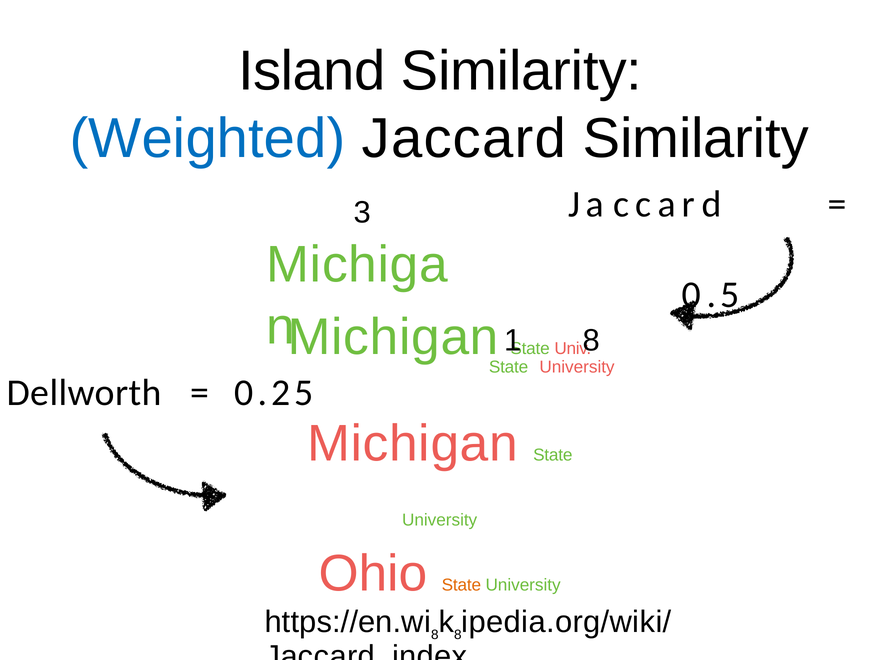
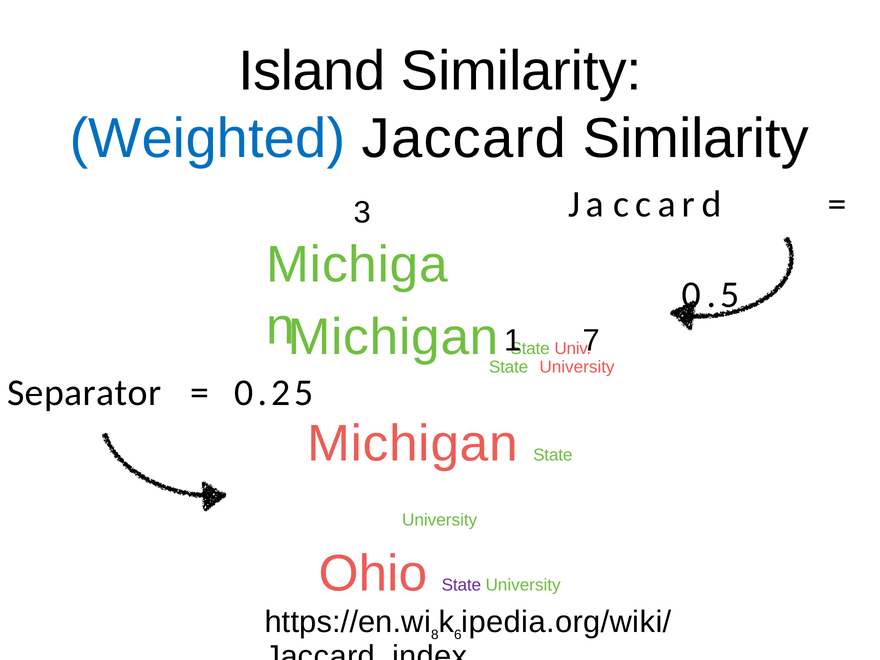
8 at (591, 341): 8 -> 7
Dellworth: Dellworth -> Separator
State at (461, 585) colour: orange -> purple
8 at (458, 635): 8 -> 6
